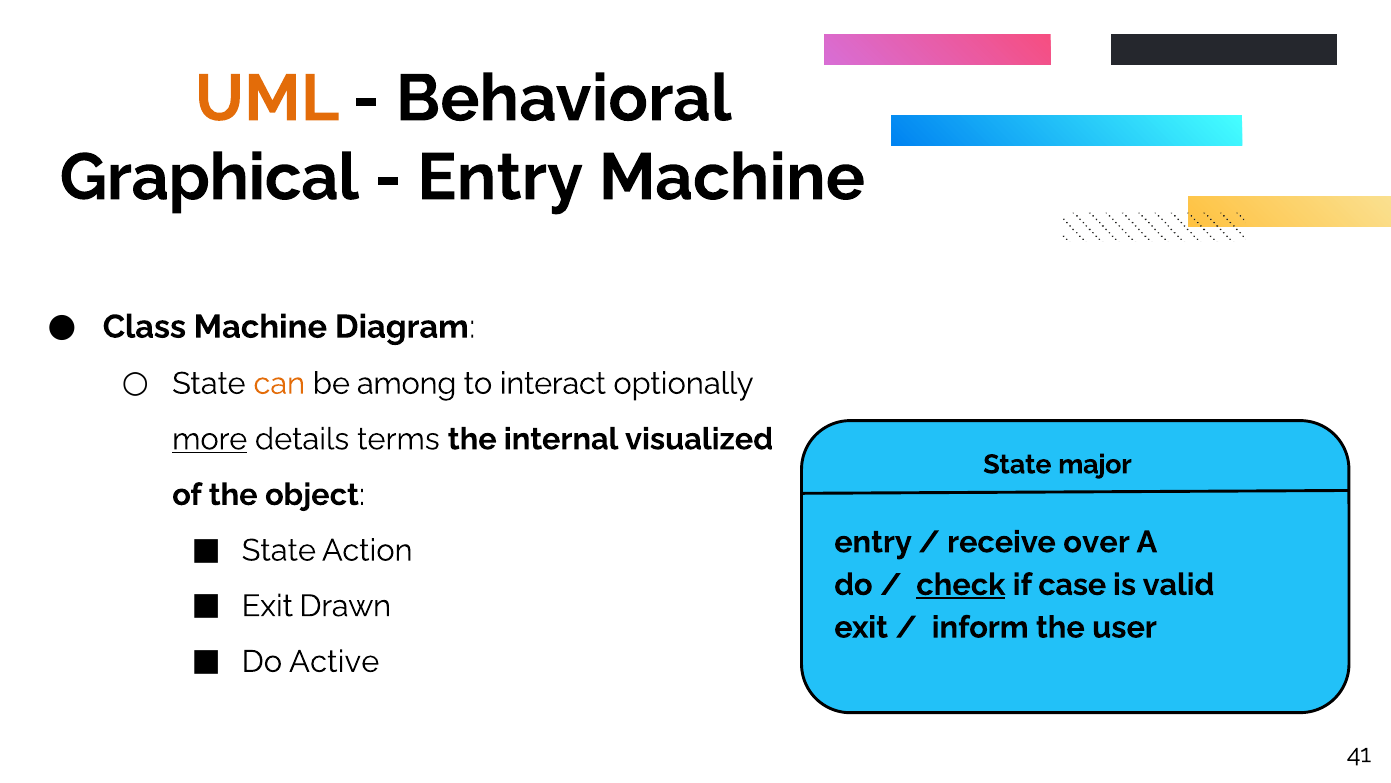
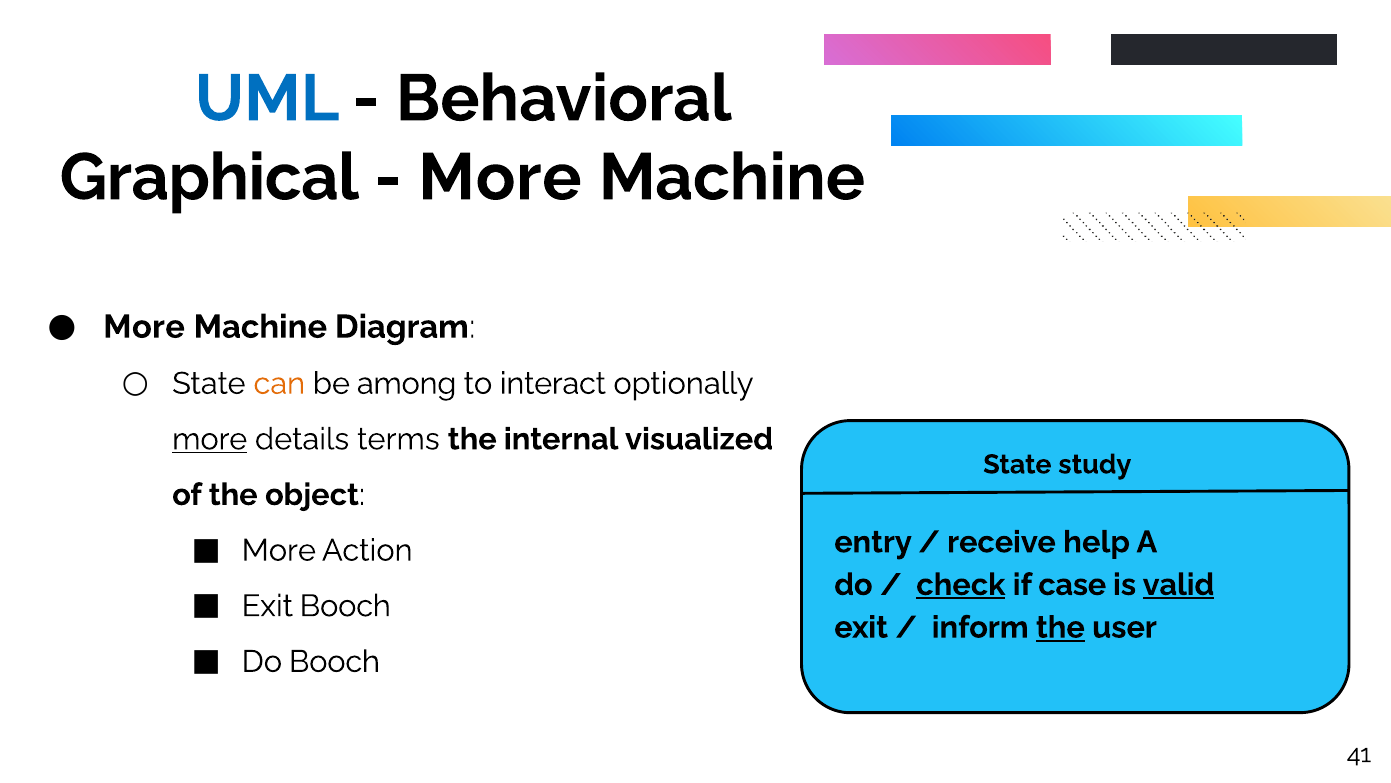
UML colour: orange -> blue
Entry at (500, 178): Entry -> More
Class at (144, 327): Class -> More
major: major -> study
over: over -> help
State at (279, 550): State -> More
valid underline: none -> present
Exit Drawn: Drawn -> Booch
the at (1060, 627) underline: none -> present
Do Active: Active -> Booch
